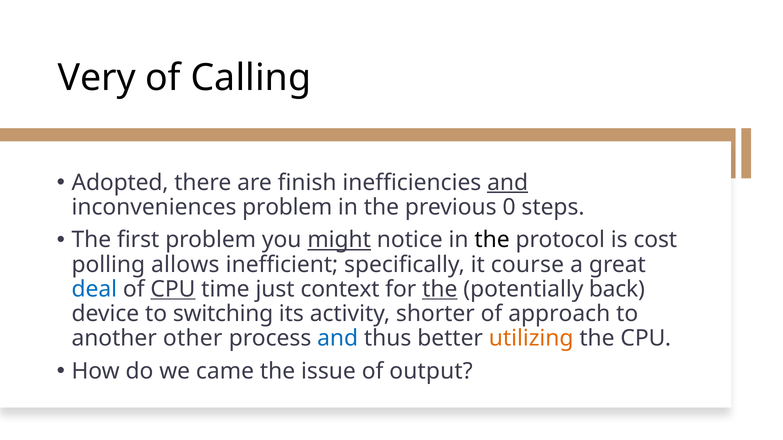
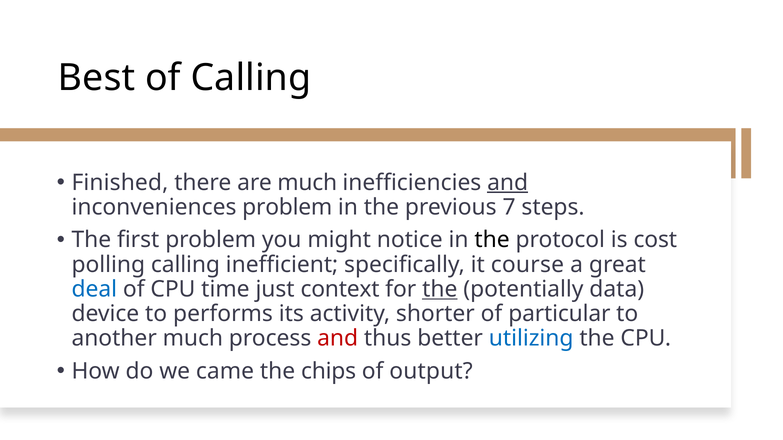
Very: Very -> Best
Adopted: Adopted -> Finished
are finish: finish -> much
0: 0 -> 7
might underline: present -> none
polling allows: allows -> calling
CPU at (173, 289) underline: present -> none
back: back -> data
switching: switching -> performs
approach: approach -> particular
another other: other -> much
and at (338, 339) colour: blue -> red
utilizing colour: orange -> blue
issue: issue -> chips
